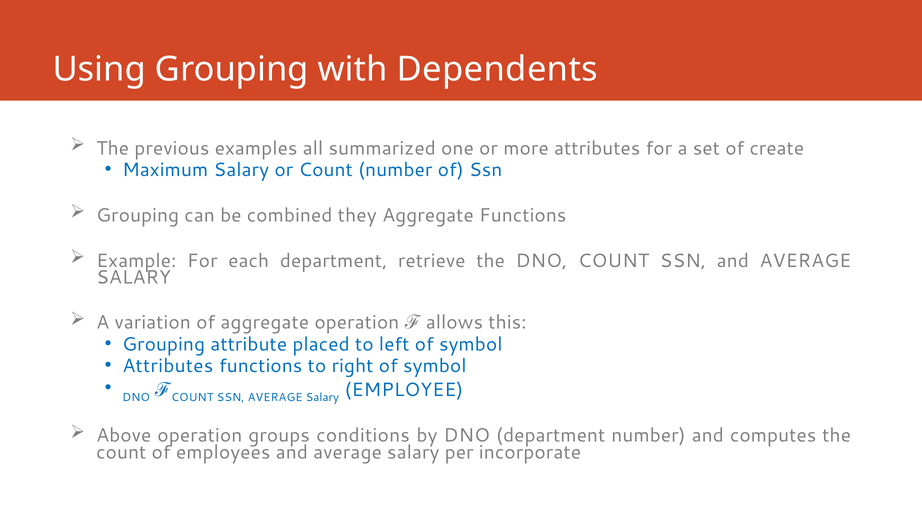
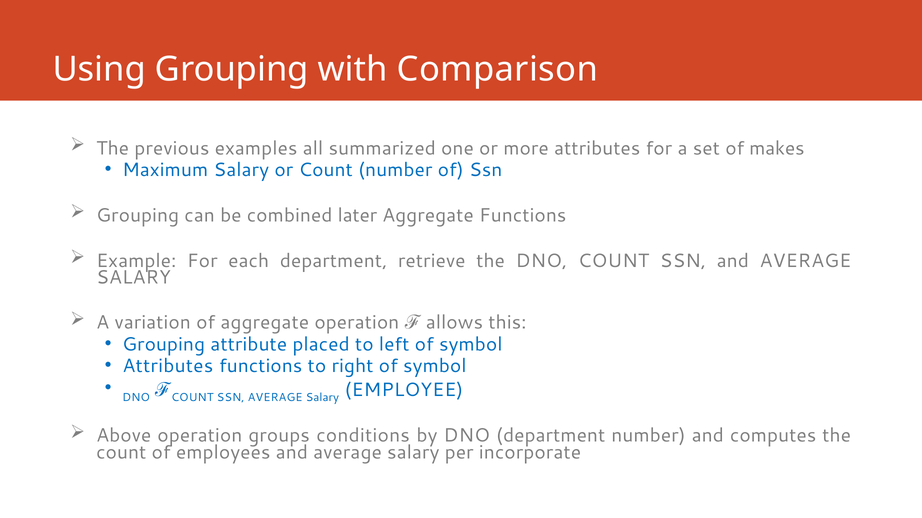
Dependents: Dependents -> Comparison
create: create -> makes
they: they -> later
